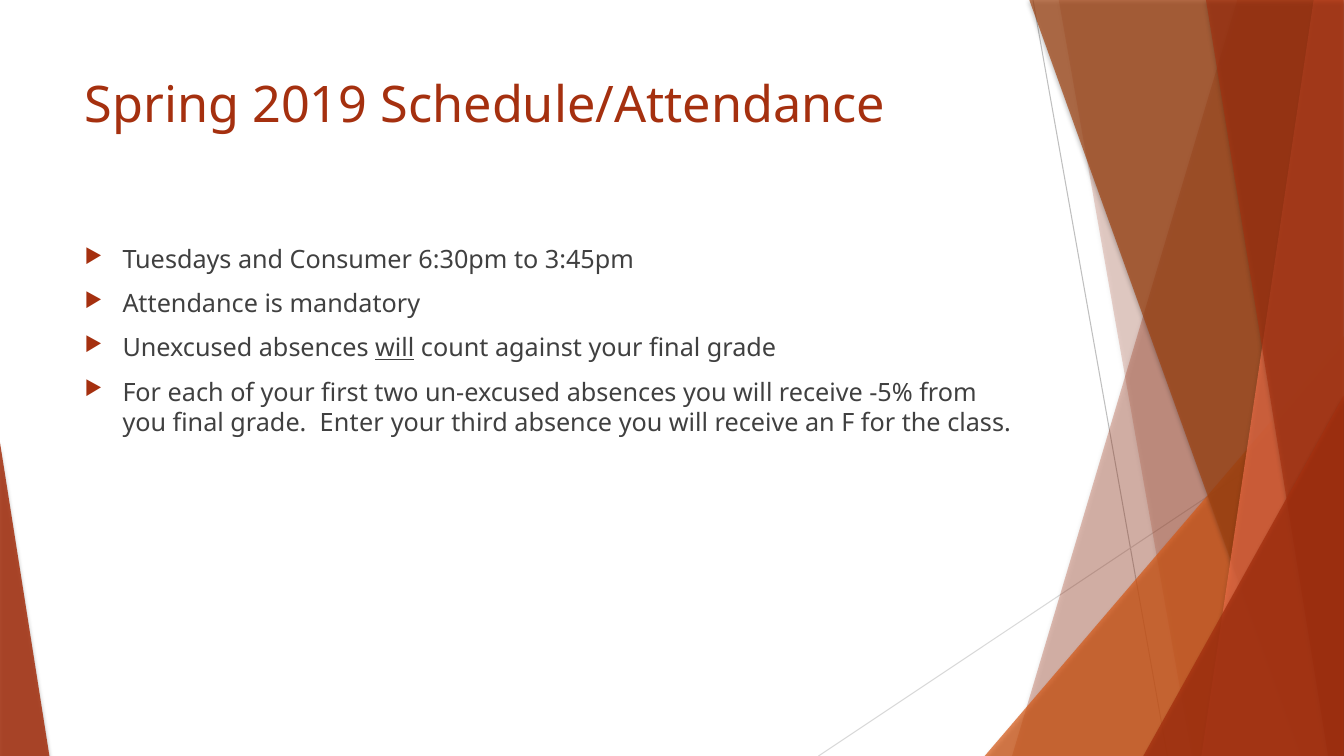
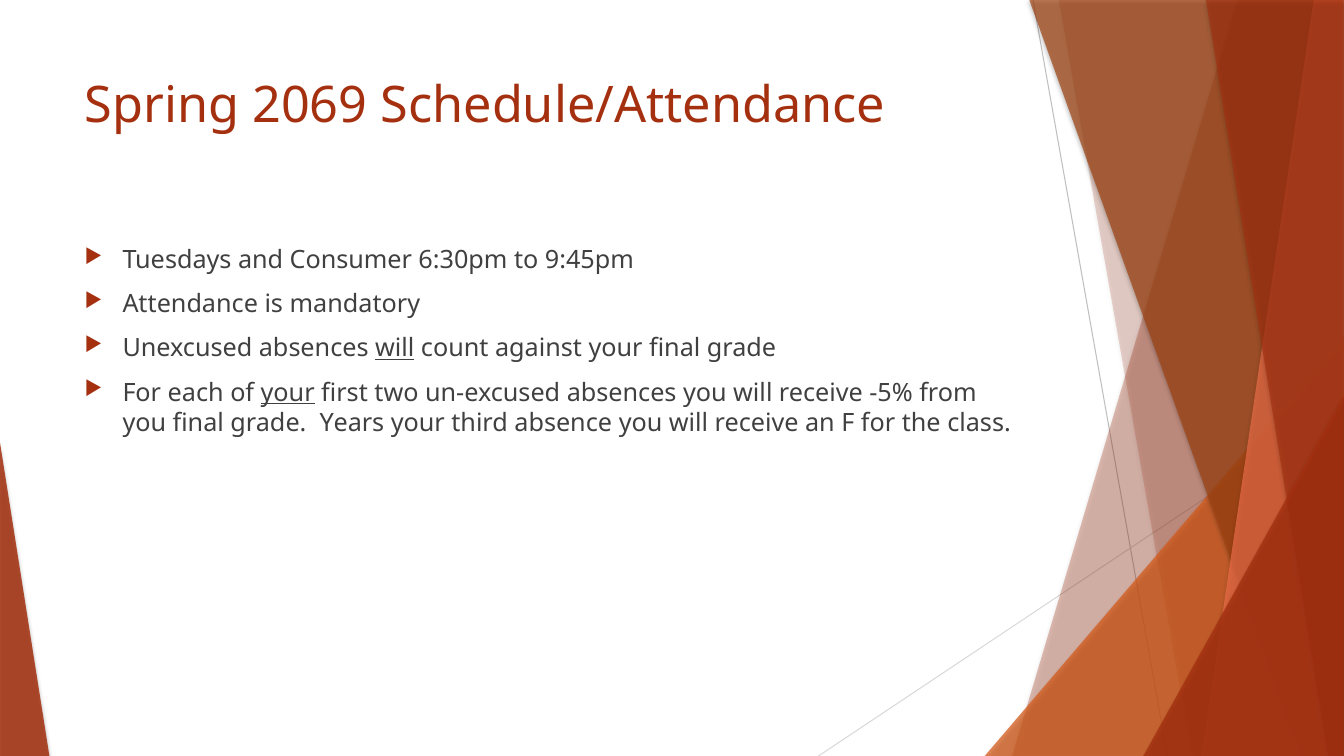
2019: 2019 -> 2069
3:45pm: 3:45pm -> 9:45pm
your at (288, 393) underline: none -> present
Enter: Enter -> Years
